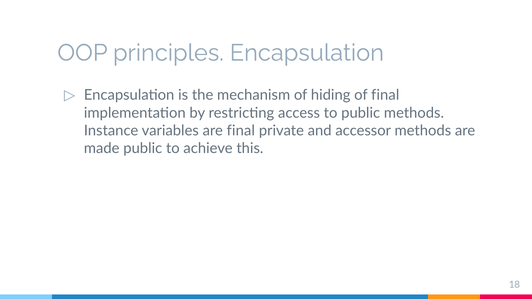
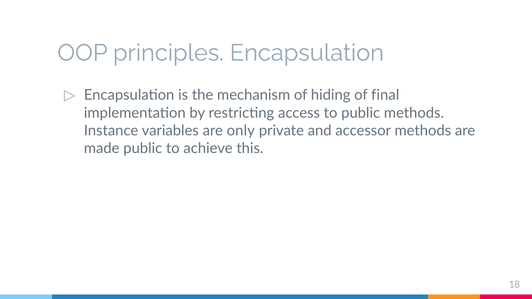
are final: final -> only
